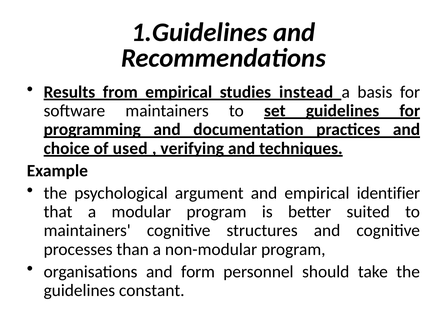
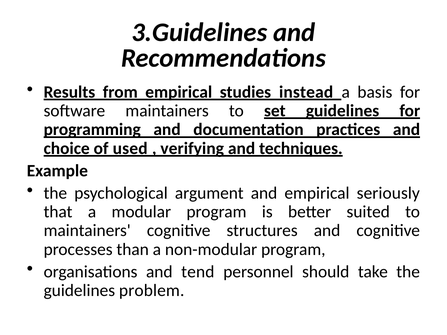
1.Guidelines: 1.Guidelines -> 3.Guidelines
identifier: identifier -> seriously
form: form -> tend
constant: constant -> problem
